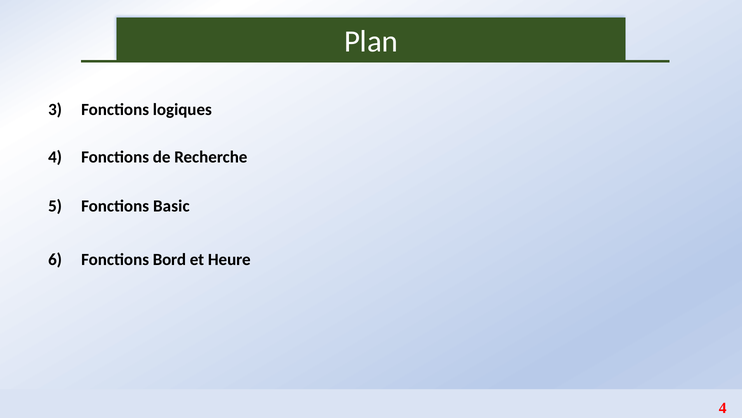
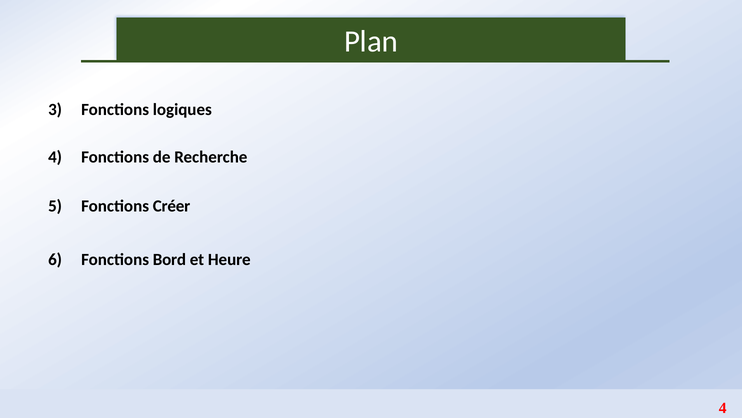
Basic: Basic -> Créer
